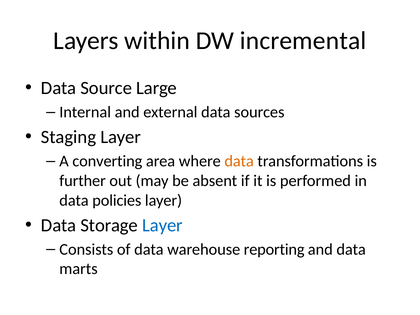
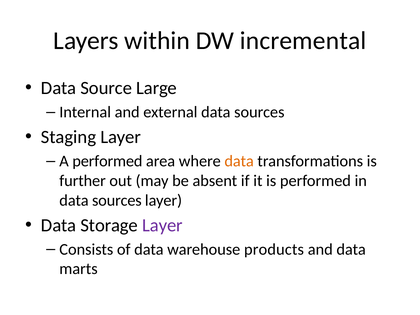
A converting: converting -> performed
policies at (117, 200): policies -> sources
Layer at (162, 225) colour: blue -> purple
reporting: reporting -> products
